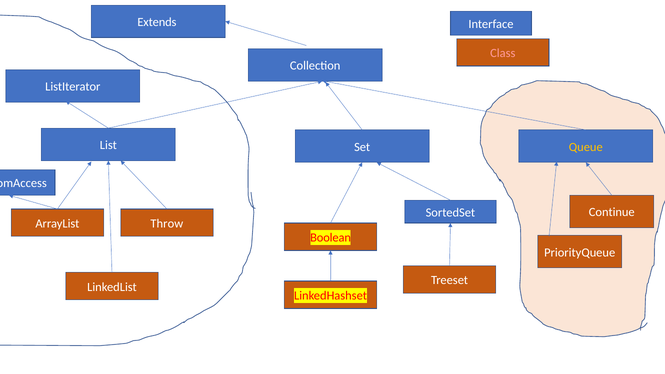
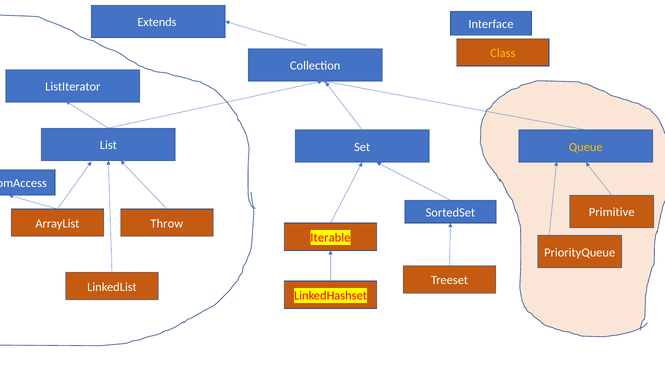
Class colour: pink -> yellow
Continue: Continue -> Primitive
Boolean: Boolean -> Iterable
